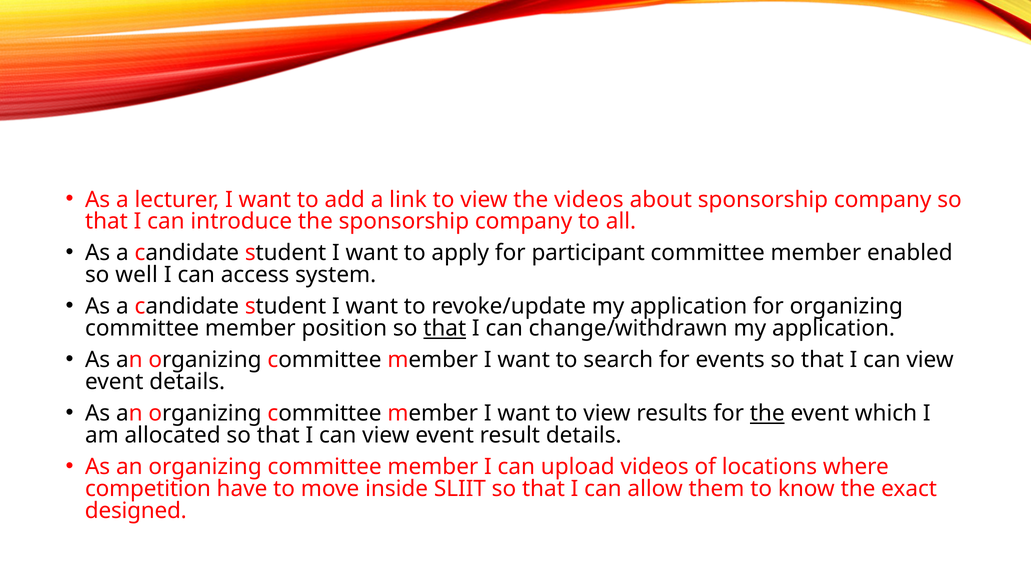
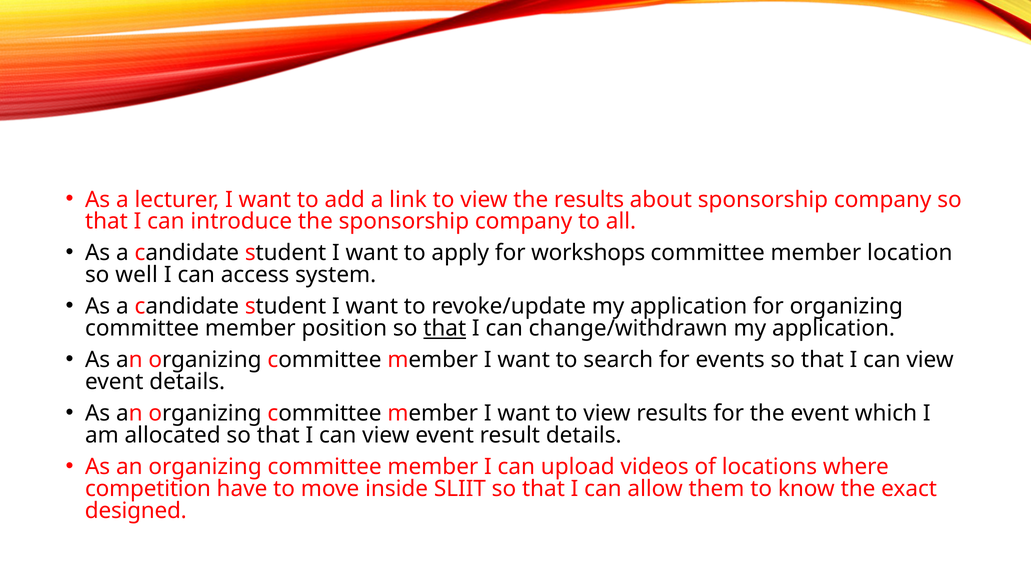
the videos: videos -> results
participant: participant -> workshops
enabled: enabled -> location
the at (767, 413) underline: present -> none
